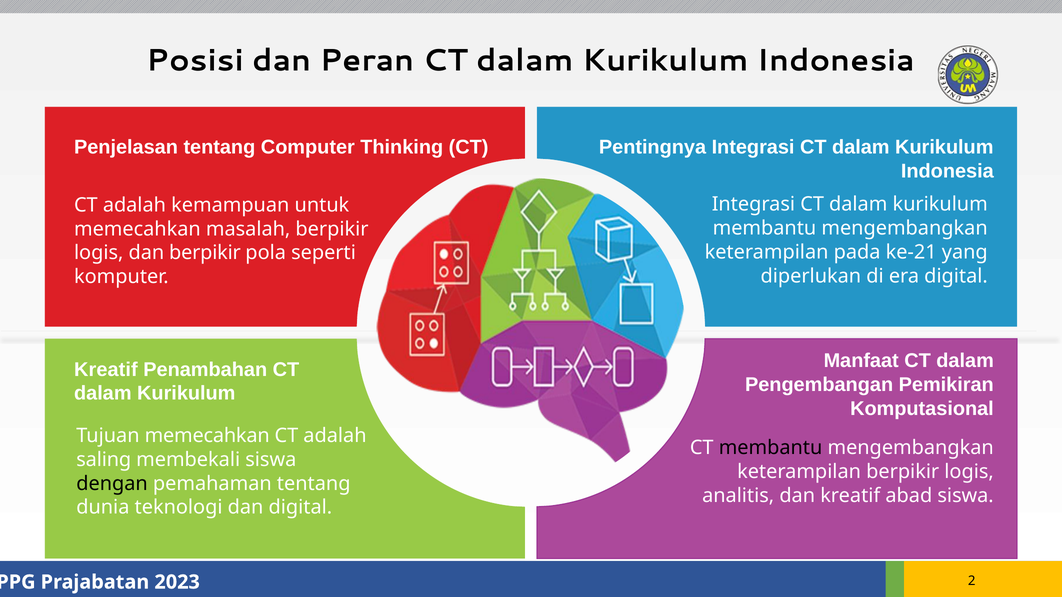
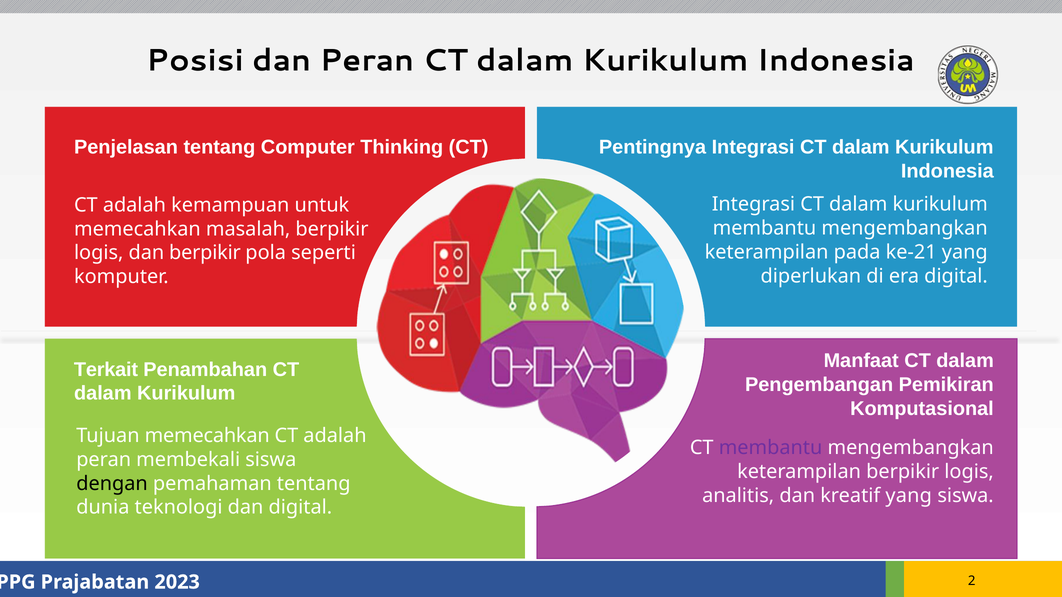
Kreatif at (106, 370): Kreatif -> Terkait
membantu at (771, 448) colour: black -> purple
saling at (104, 460): saling -> peran
kreatif abad: abad -> yang
